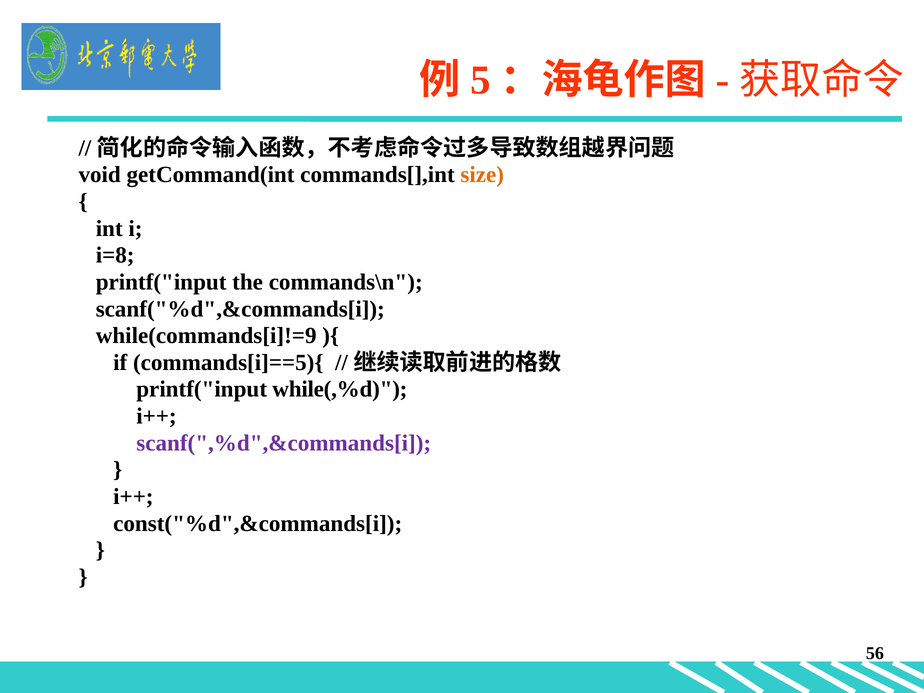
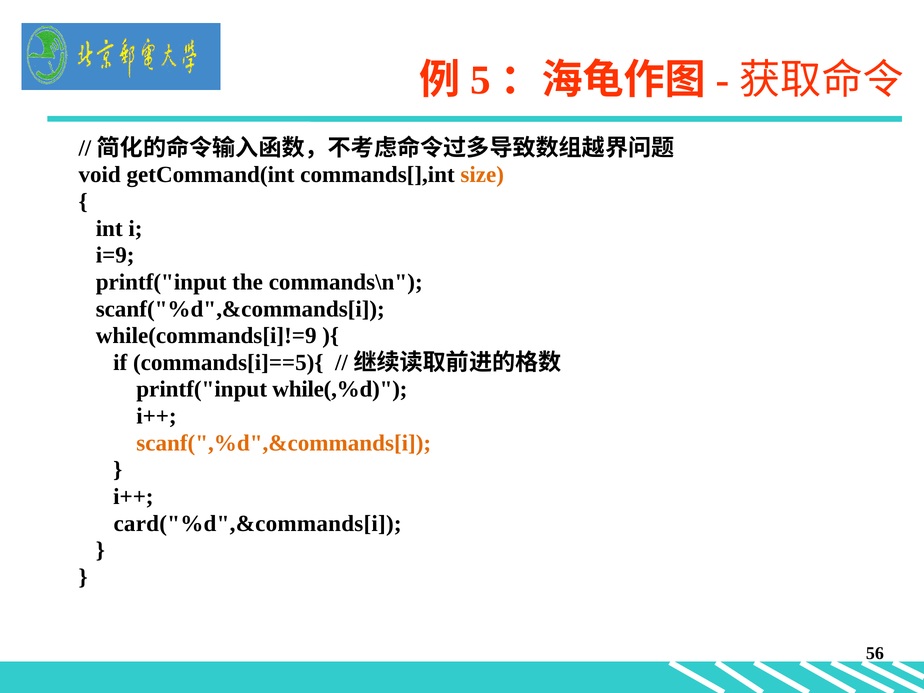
i=8: i=8 -> i=9
scanf(",%d",&commands[i colour: purple -> orange
const("%d",&commands[i: const("%d",&commands[i -> card("%d",&commands[i
